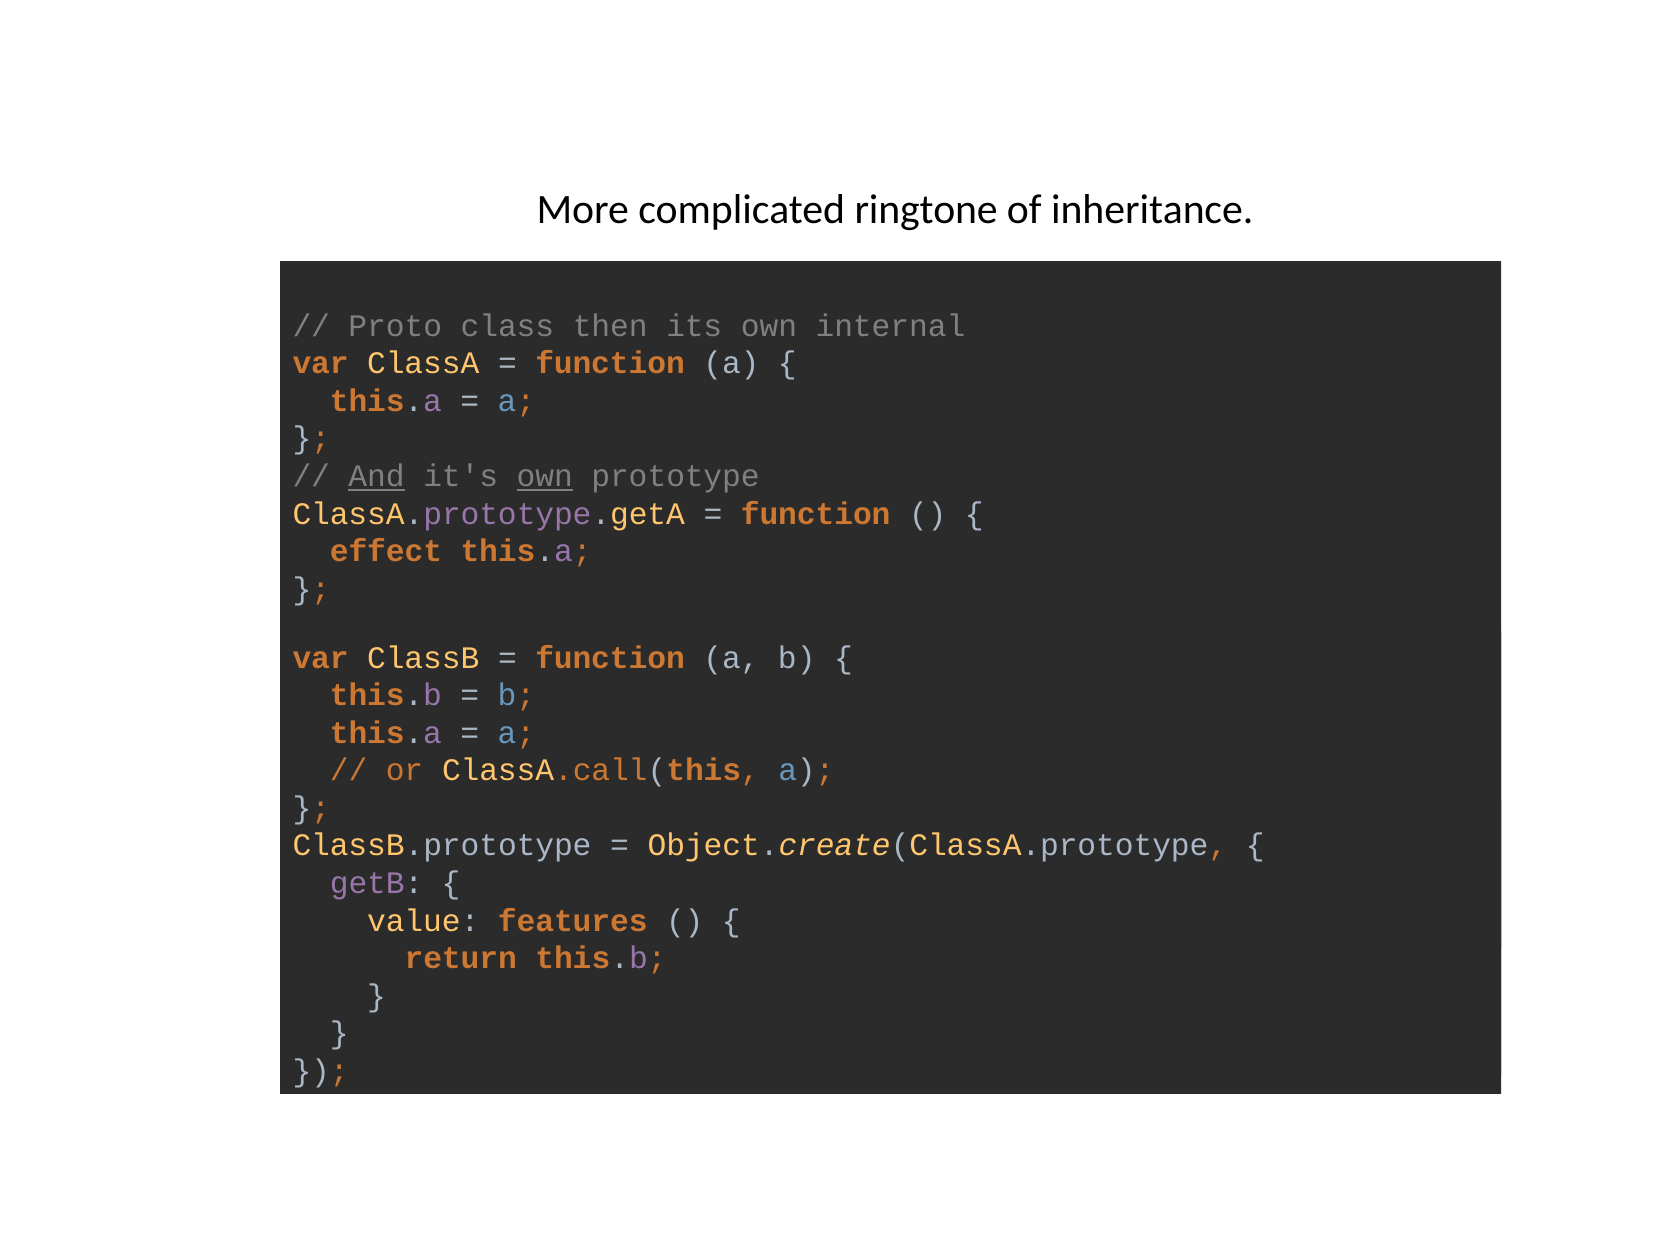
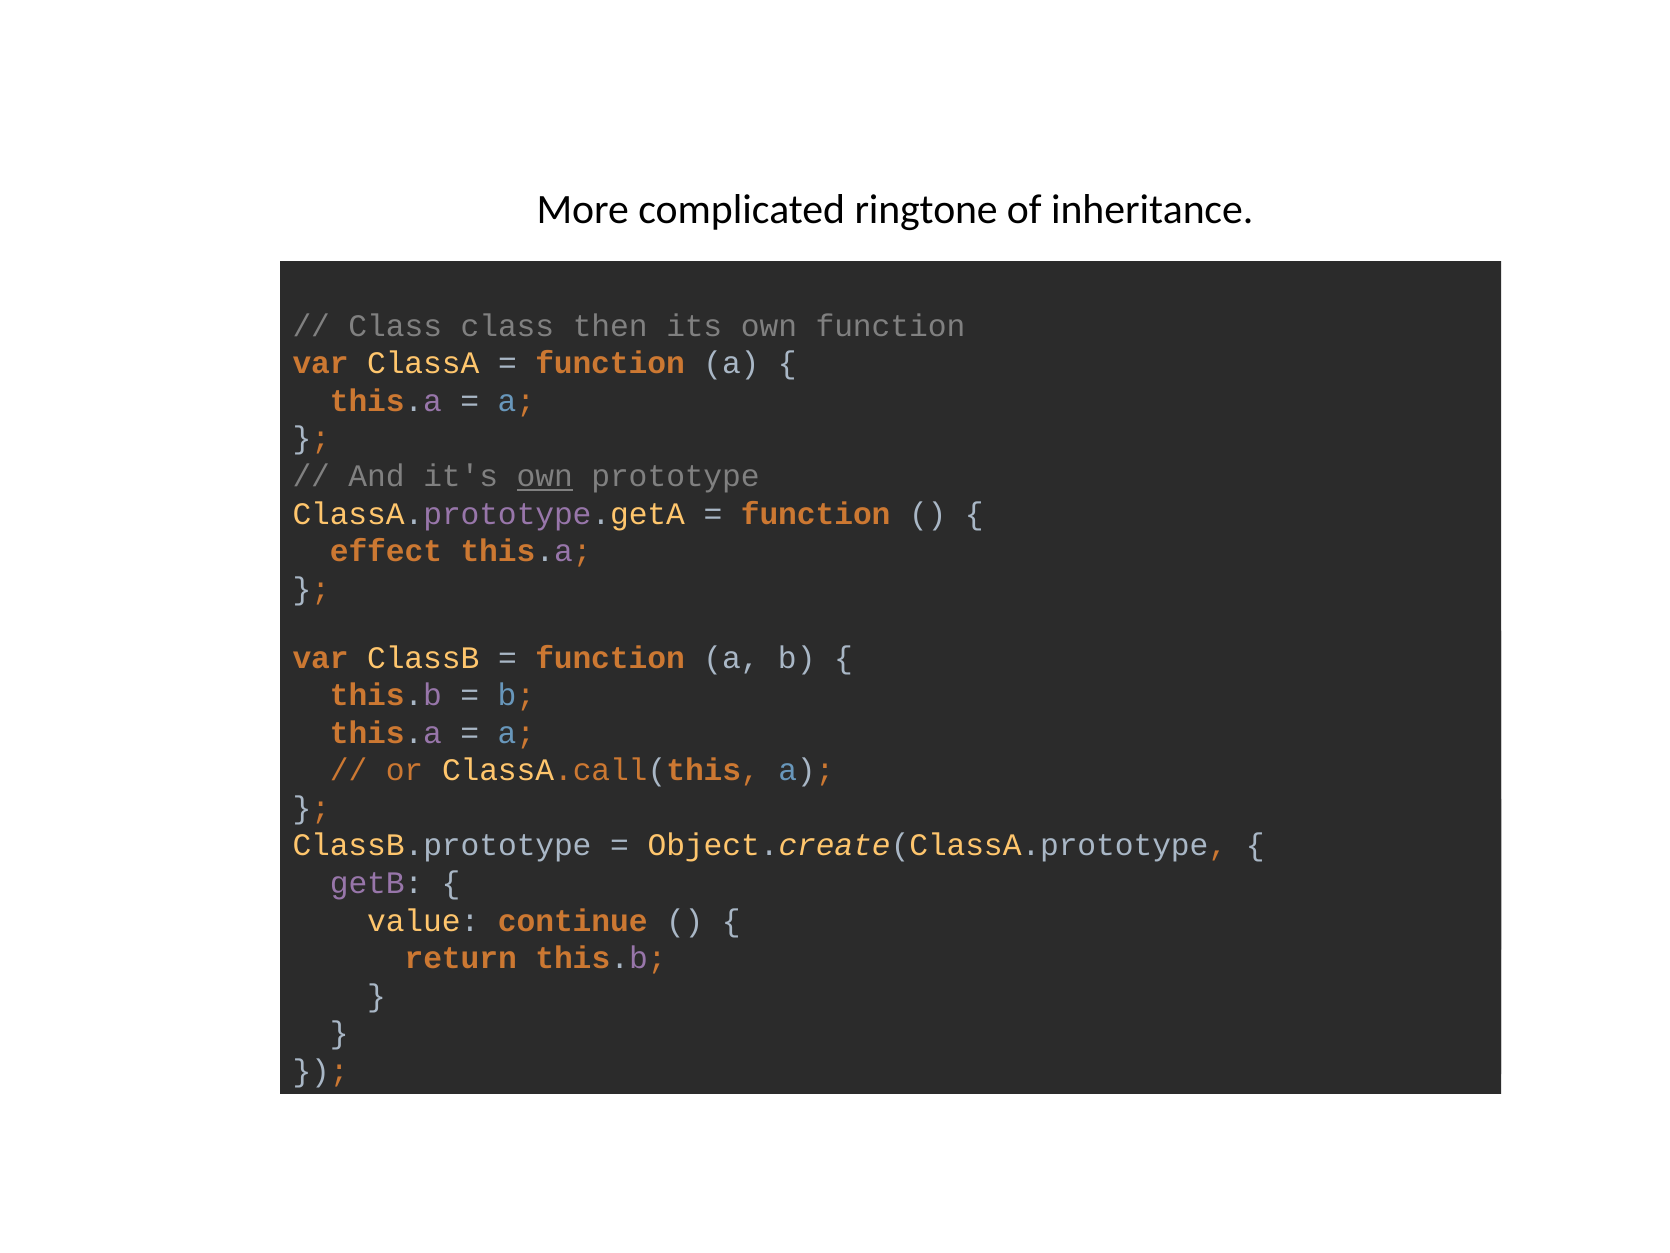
Proto at (395, 326): Proto -> Class
own internal: internal -> function
And at (377, 476) underline: present -> none
features: features -> continue
